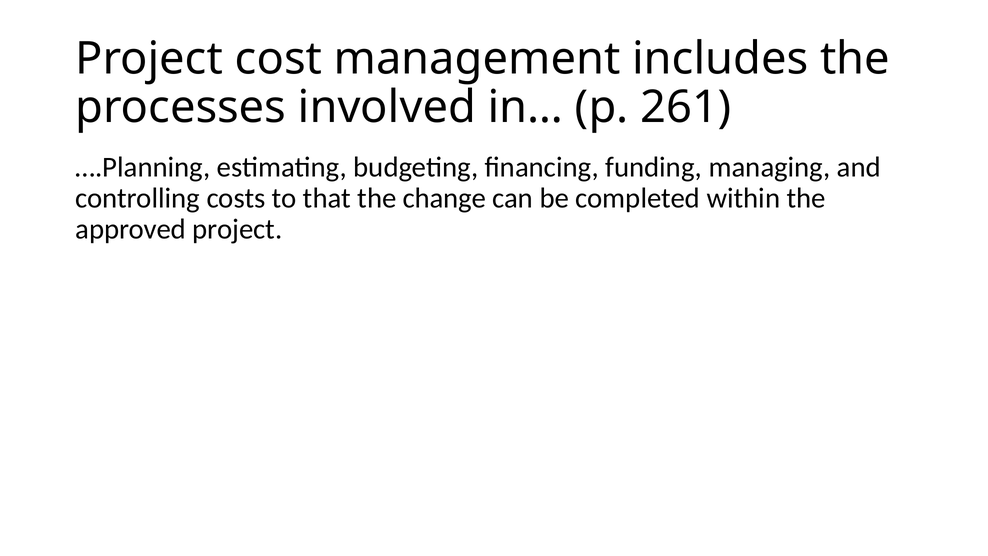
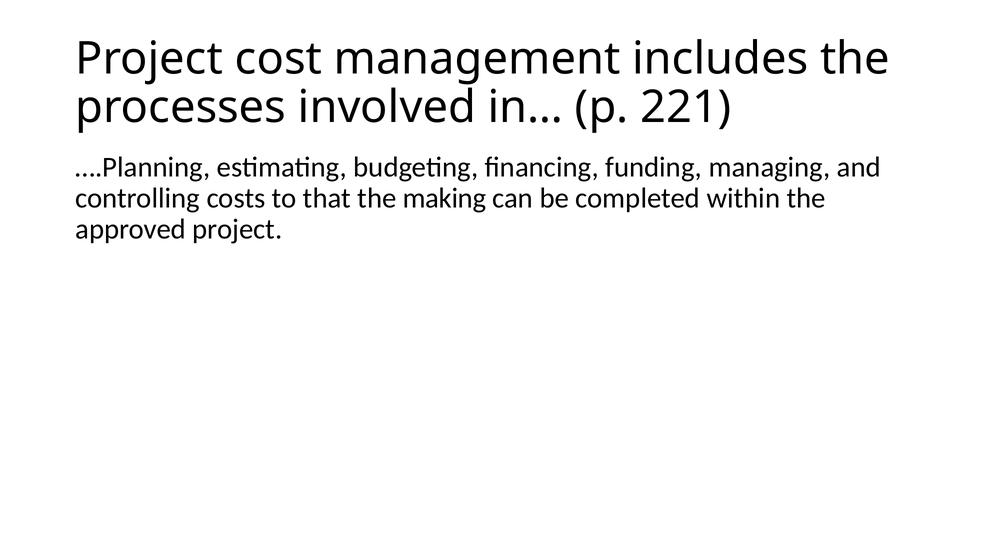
261: 261 -> 221
change: change -> making
